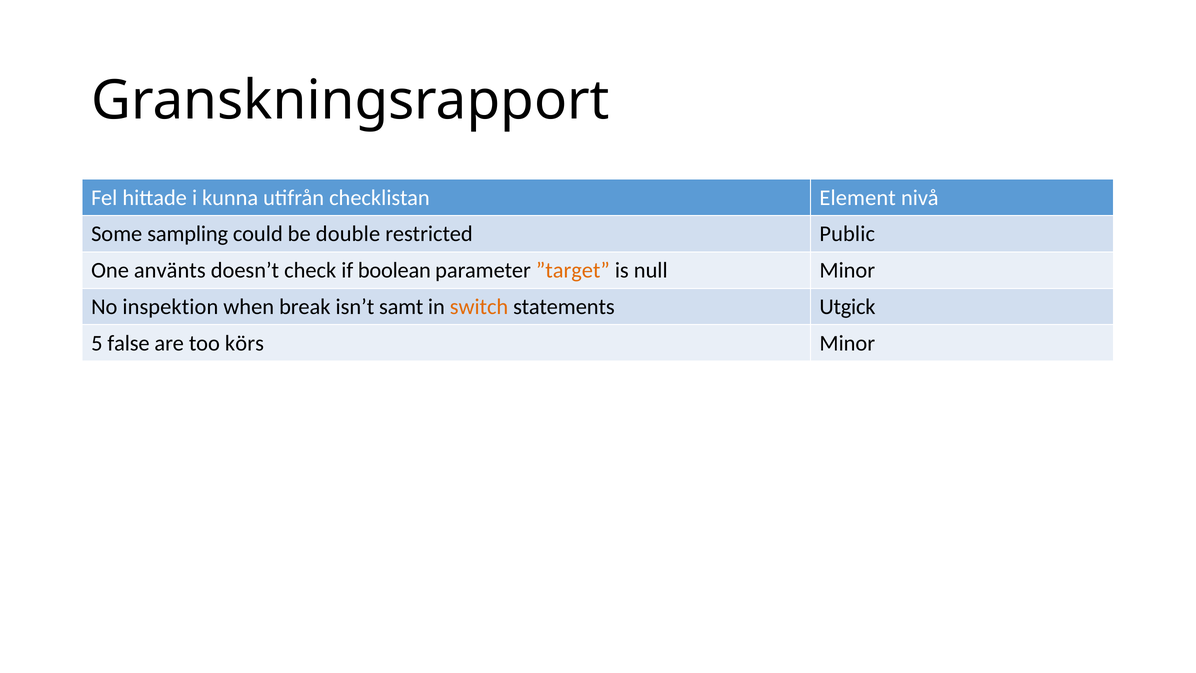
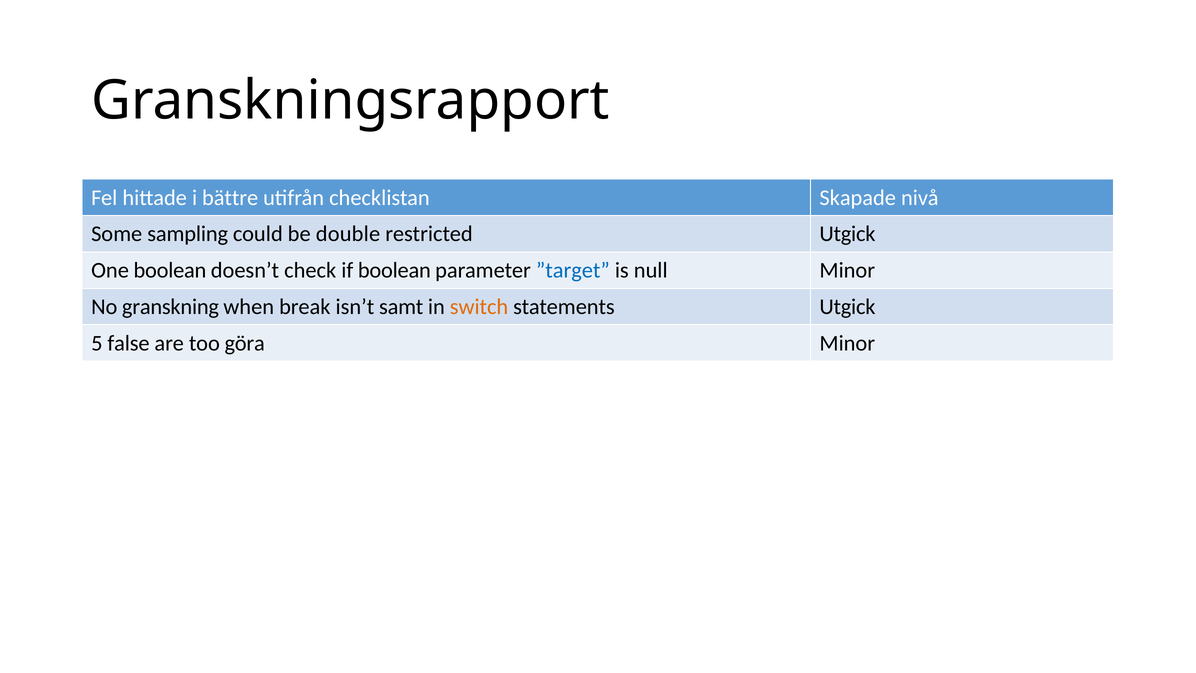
kunna: kunna -> bättre
Element: Element -> Skapade
restricted Public: Public -> Utgick
One använts: använts -> boolean
”target colour: orange -> blue
inspektion: inspektion -> granskning
körs: körs -> göra
